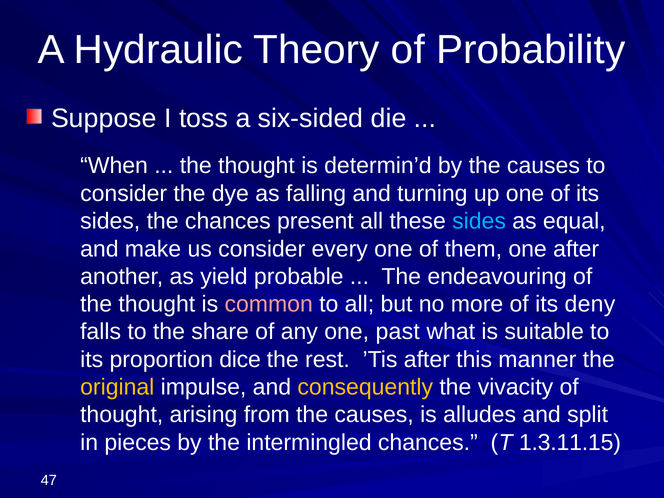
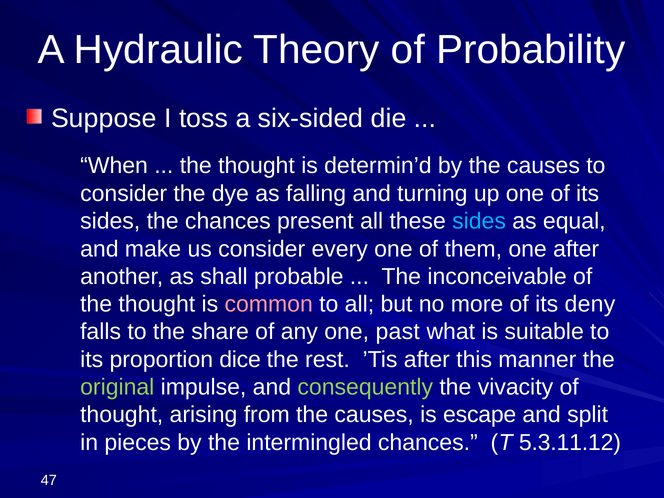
yield: yield -> shall
endeavouring: endeavouring -> inconceivable
original colour: yellow -> light green
consequently colour: yellow -> light green
alludes: alludes -> escape
1.3.11.15: 1.3.11.15 -> 5.3.11.12
